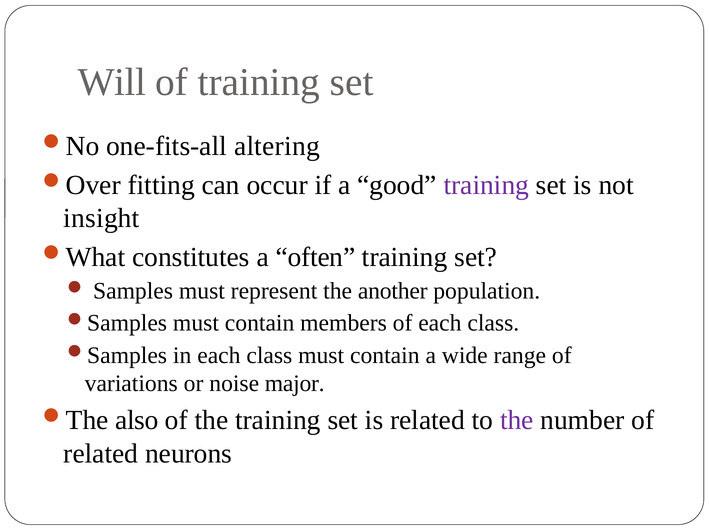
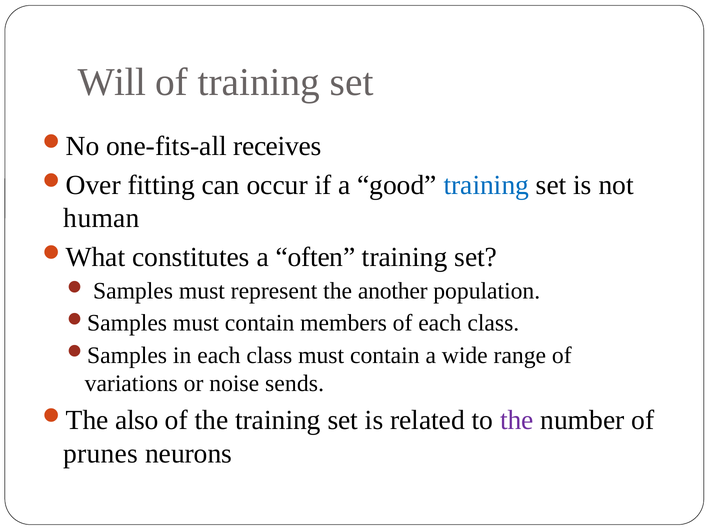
altering: altering -> receives
training at (486, 185) colour: purple -> blue
insight: insight -> human
major: major -> sends
related at (101, 453): related -> prunes
